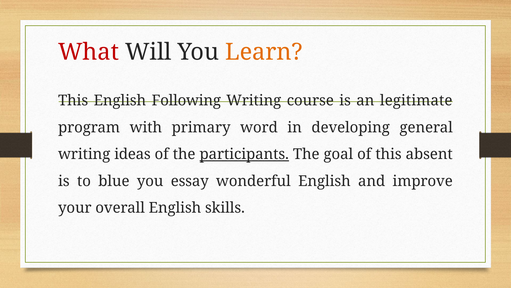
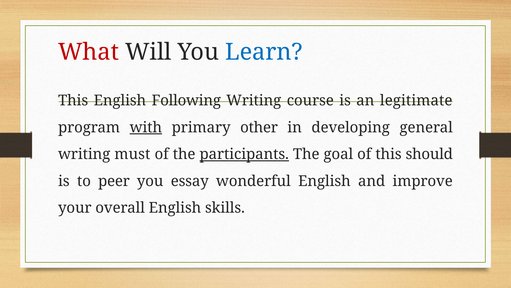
Learn colour: orange -> blue
with underline: none -> present
word: word -> other
ideas: ideas -> must
absent: absent -> should
blue: blue -> peer
